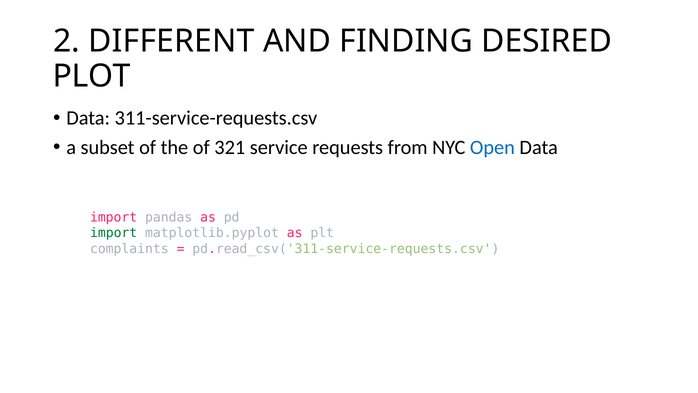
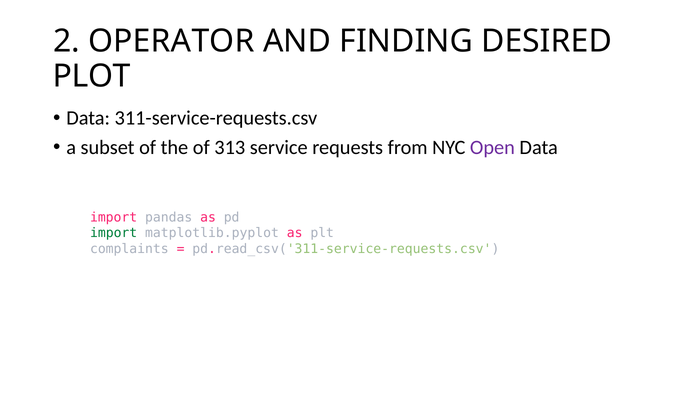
DIFFERENT: DIFFERENT -> OPERATOR
321: 321 -> 313
Open colour: blue -> purple
